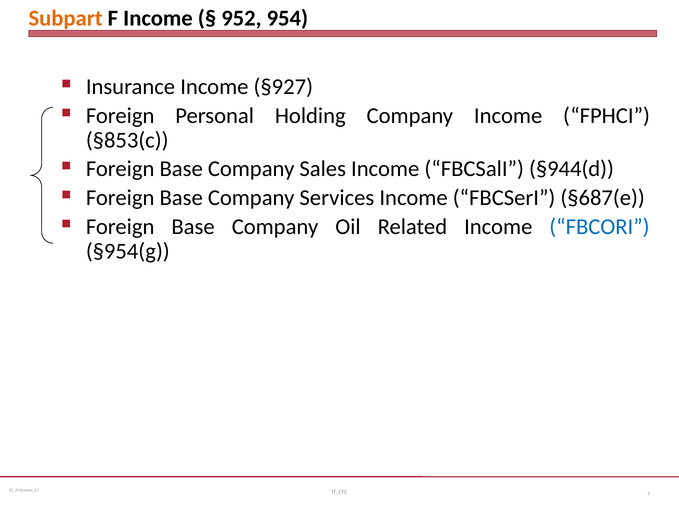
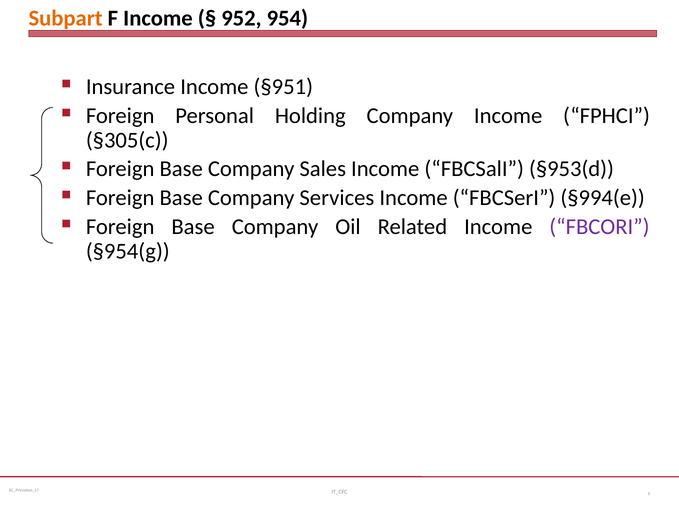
§927: §927 -> §951
§853(c: §853(c -> §305(c
§944(d: §944(d -> §953(d
§687(e: §687(e -> §994(e
FBCORI colour: blue -> purple
